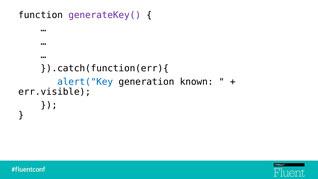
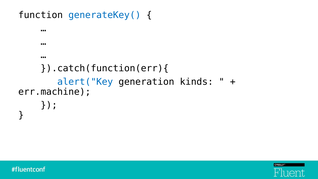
generateKey( colour: purple -> blue
known: known -> kinds
err.visible: err.visible -> err.machine
